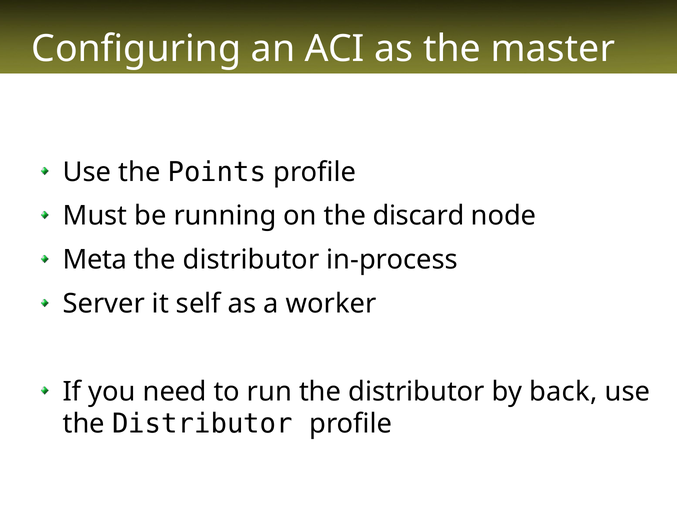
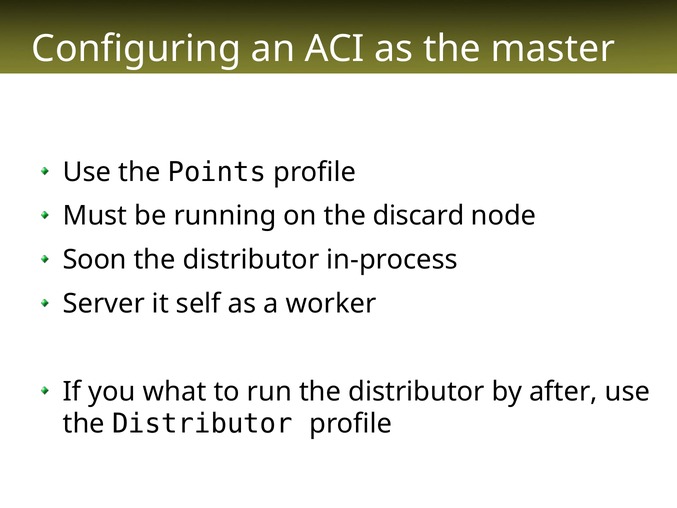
Meta: Meta -> Soon
need: need -> what
back: back -> after
